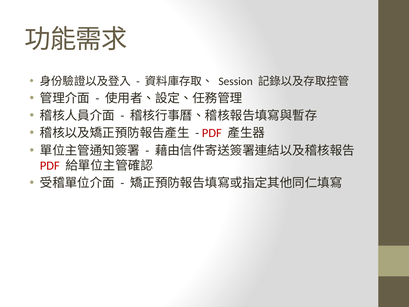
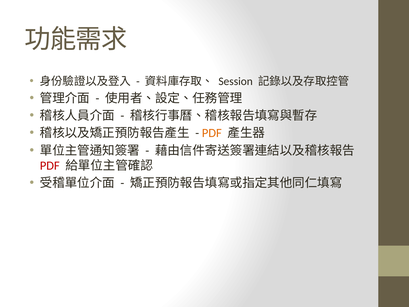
PDF at (212, 133) colour: red -> orange
